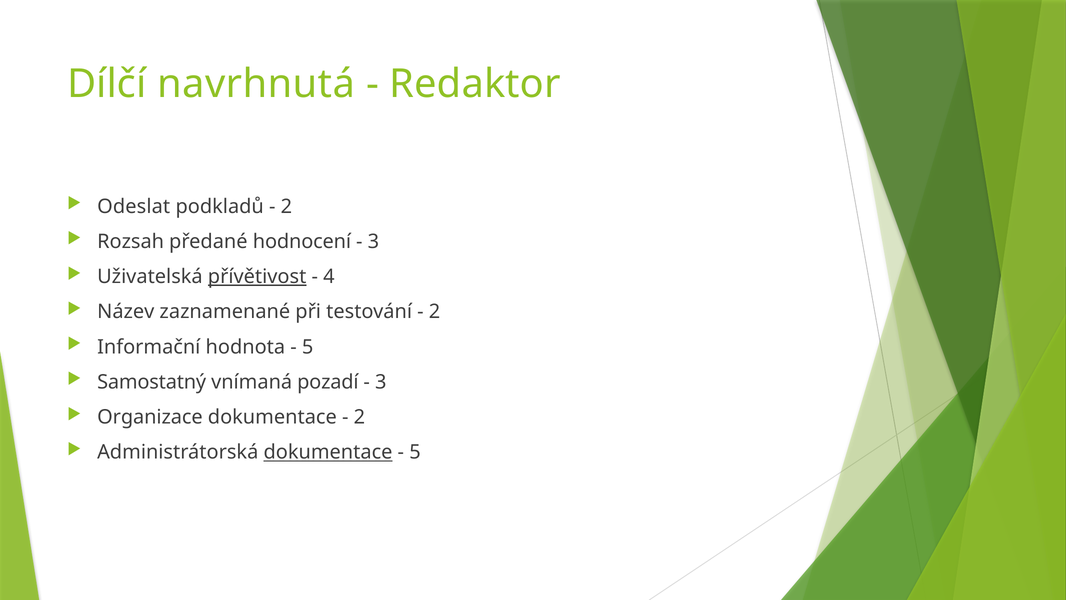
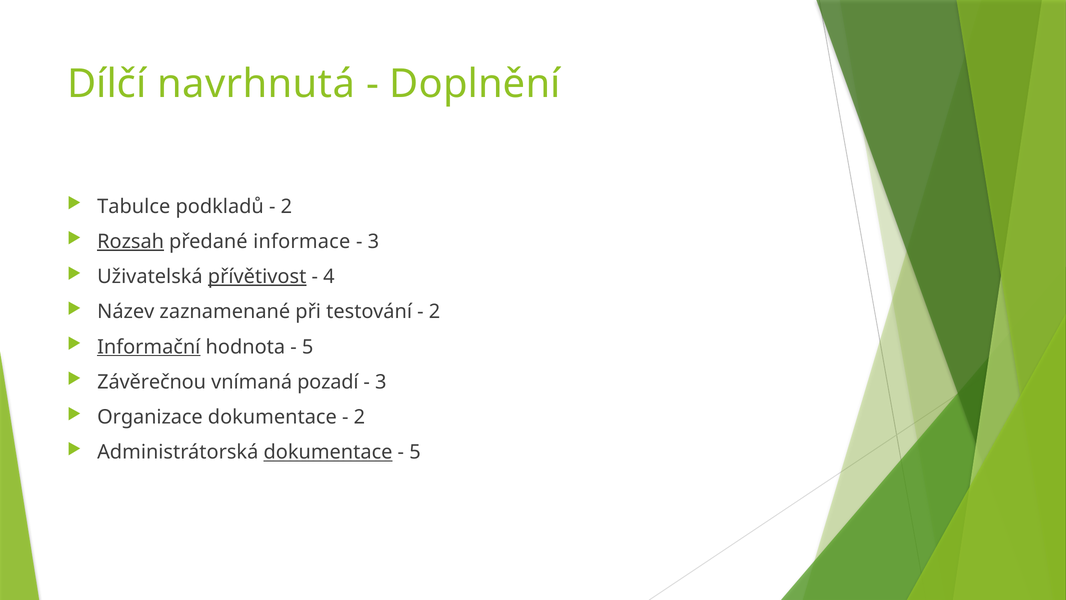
Redaktor: Redaktor -> Doplnění
Odeslat: Odeslat -> Tabulce
Rozsah underline: none -> present
hodnocení: hodnocení -> informace
Informační underline: none -> present
Samostatný: Samostatný -> Závěrečnou
